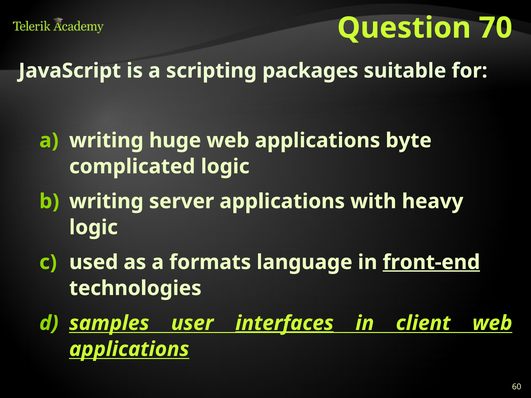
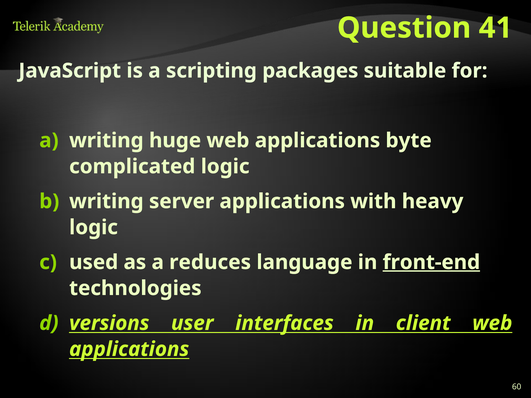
70: 70 -> 41
formats: formats -> reduces
samples: samples -> versions
interfaces underline: present -> none
